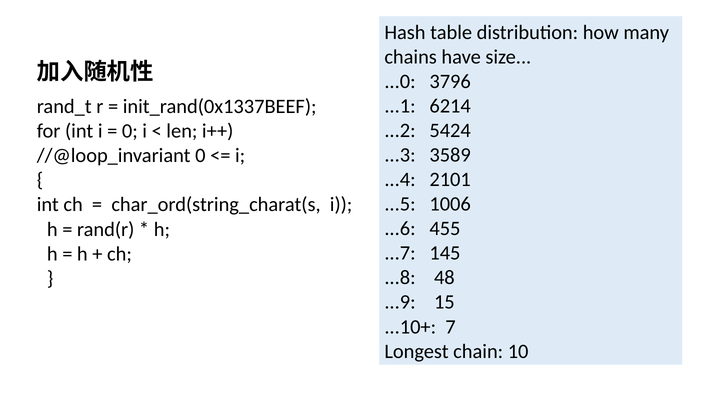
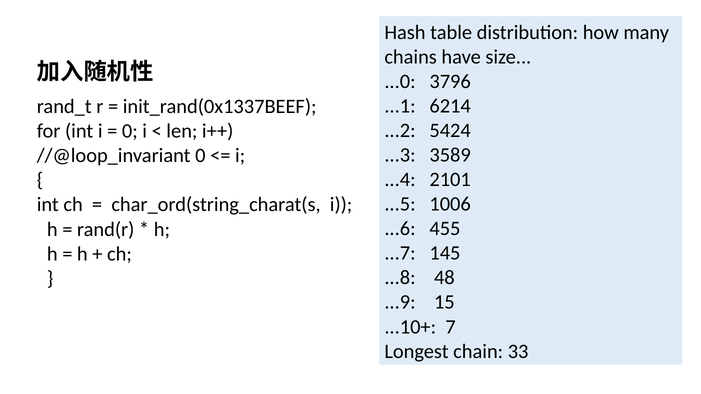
10: 10 -> 33
